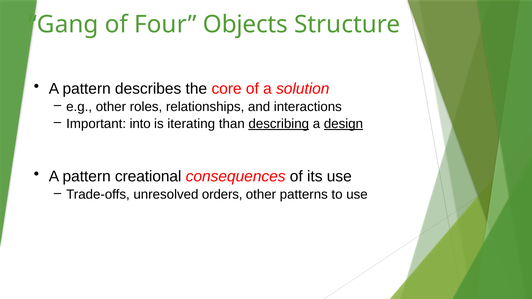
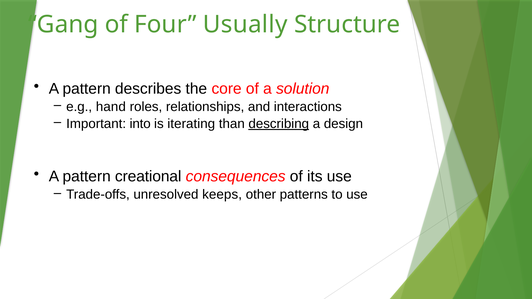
Objects: Objects -> Usually
e.g other: other -> hand
design underline: present -> none
orders: orders -> keeps
